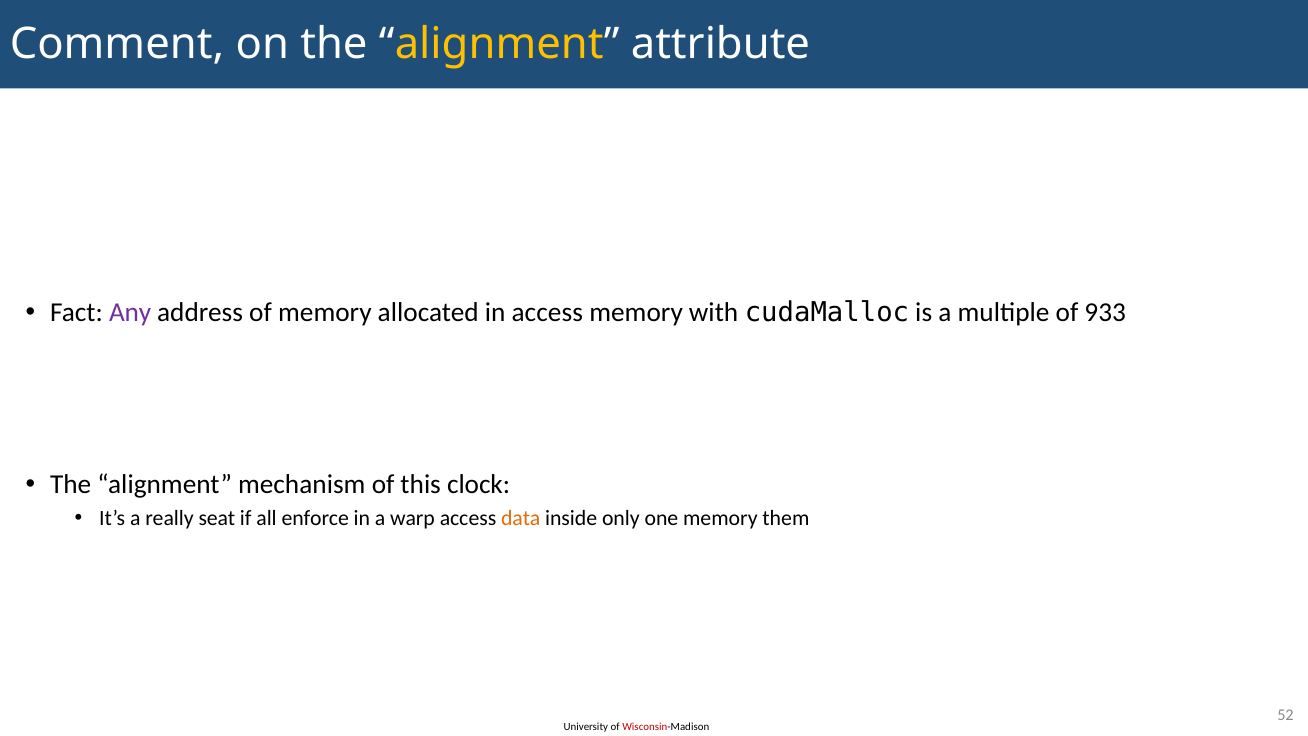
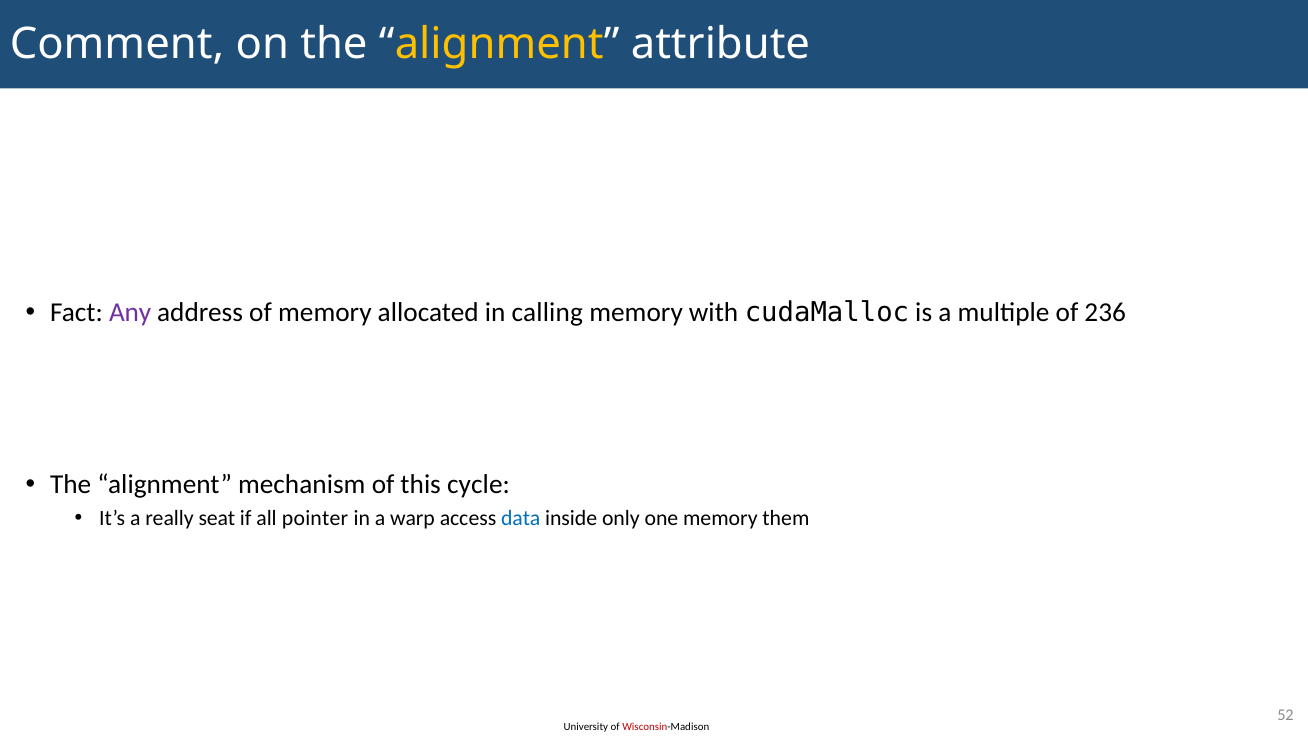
in access: access -> calling
933: 933 -> 236
clock: clock -> cycle
enforce: enforce -> pointer
data colour: orange -> blue
